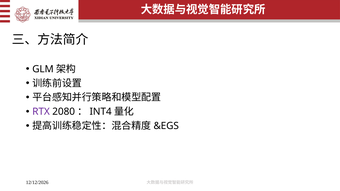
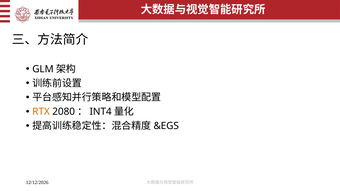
RTX colour: purple -> orange
